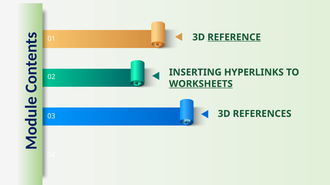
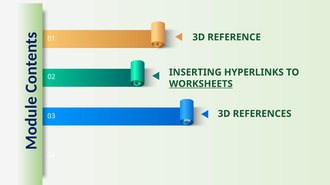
REFERENCE underline: present -> none
